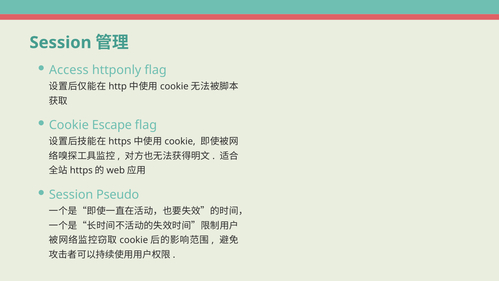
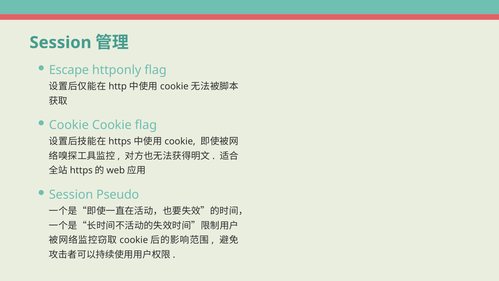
Access: Access -> Escape
Cookie Escape: Escape -> Cookie
